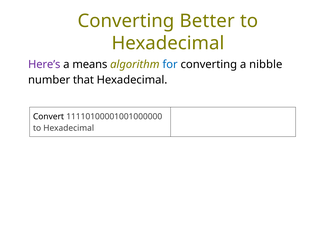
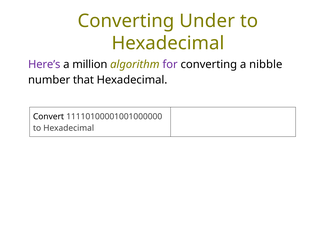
Better: Better -> Under
means: means -> million
for colour: blue -> purple
